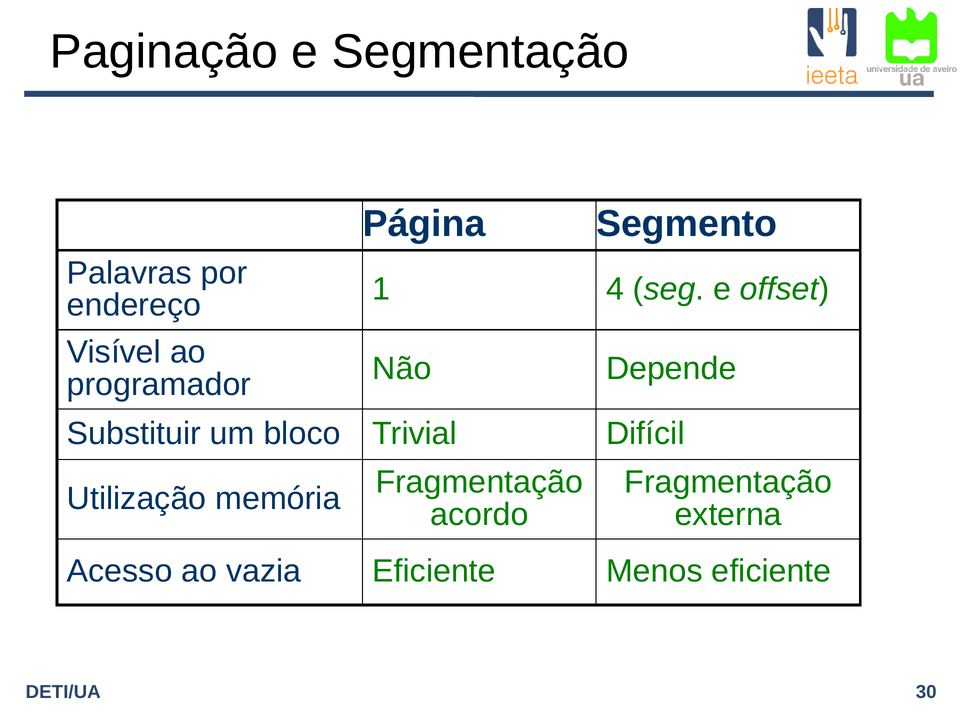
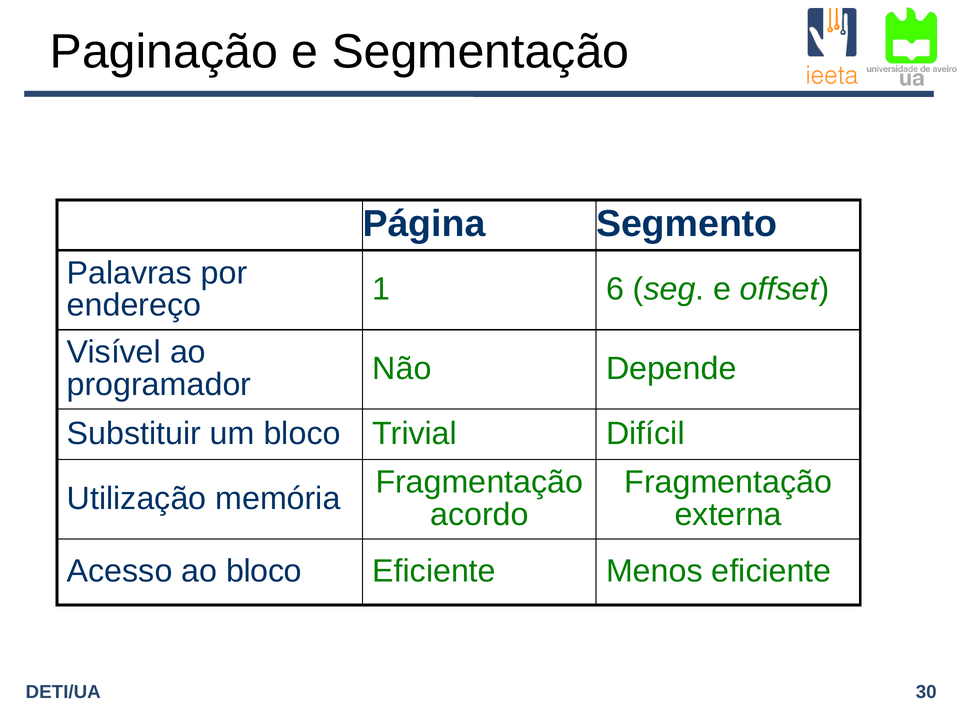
4: 4 -> 6
ao vazia: vazia -> bloco
